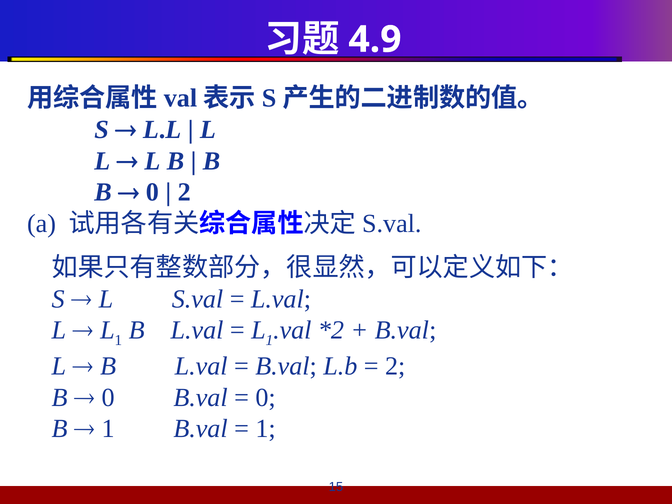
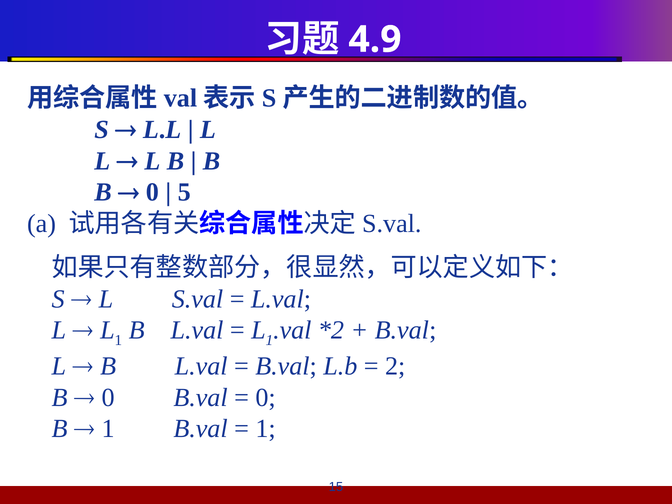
2 at (184, 192): 2 -> 5
